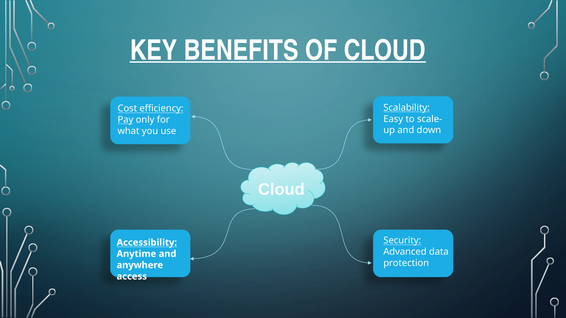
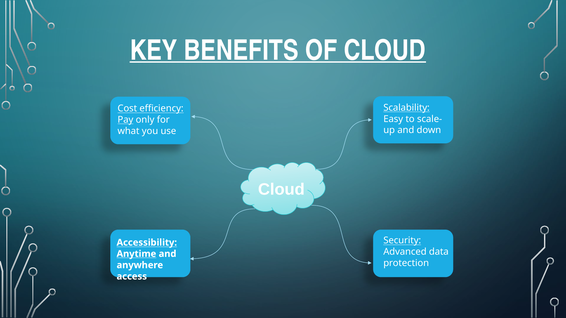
Anytime underline: none -> present
